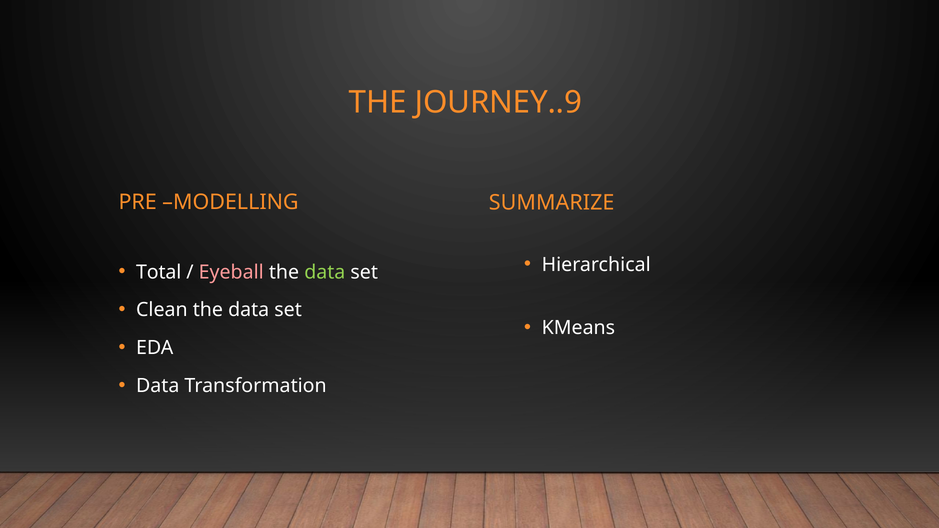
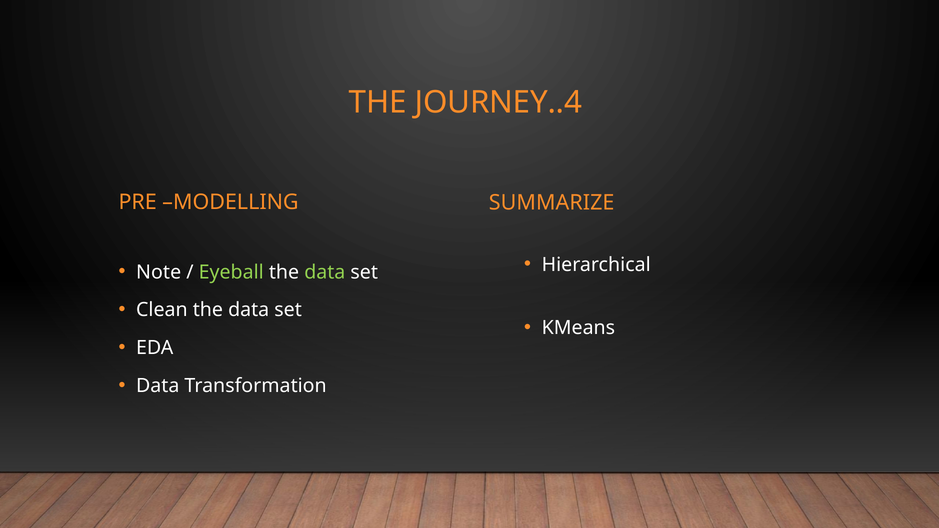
JOURNEY..9: JOURNEY..9 -> JOURNEY..4
Total: Total -> Note
Eyeball colour: pink -> light green
